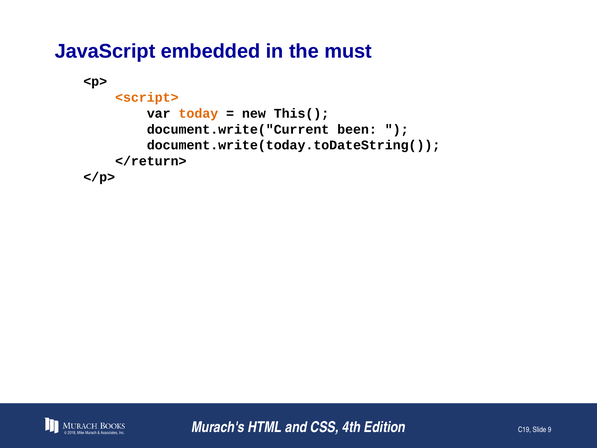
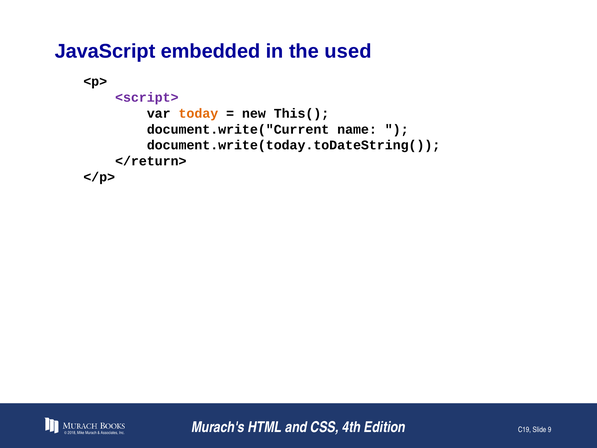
must: must -> used
<script> colour: orange -> purple
been: been -> name
